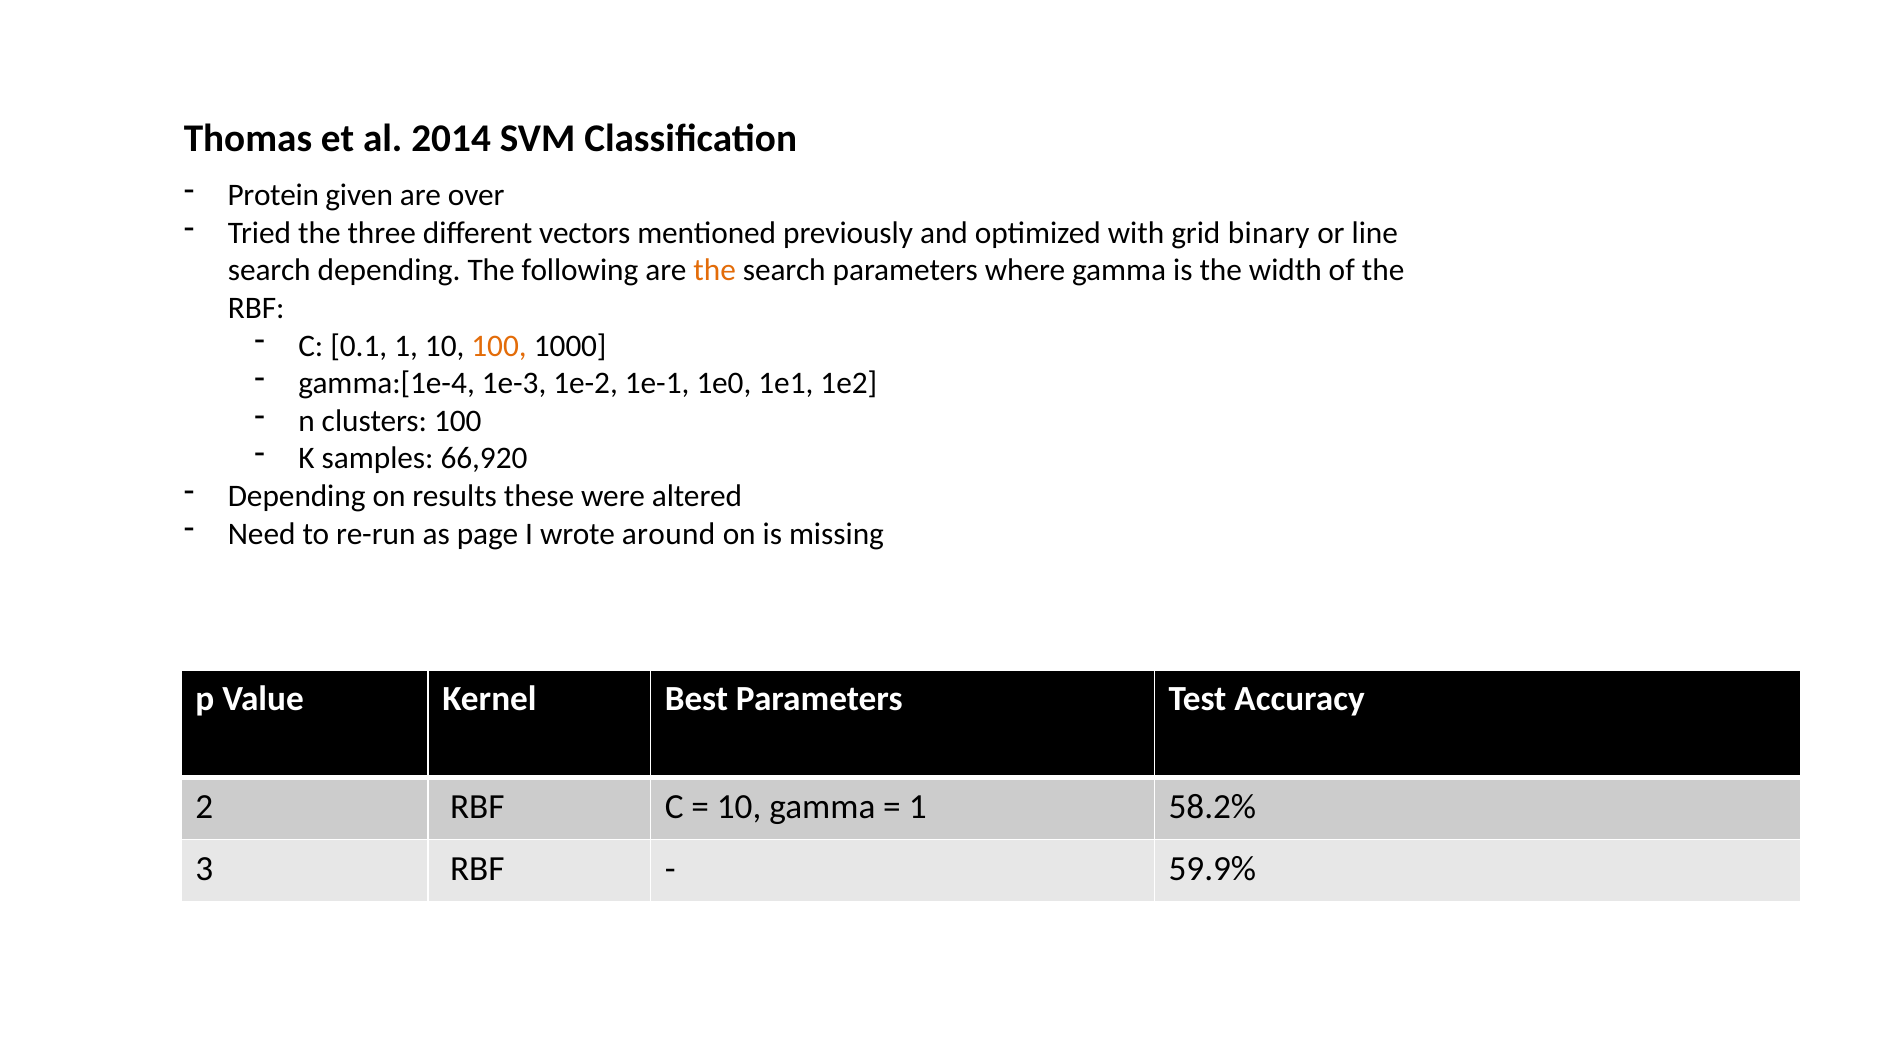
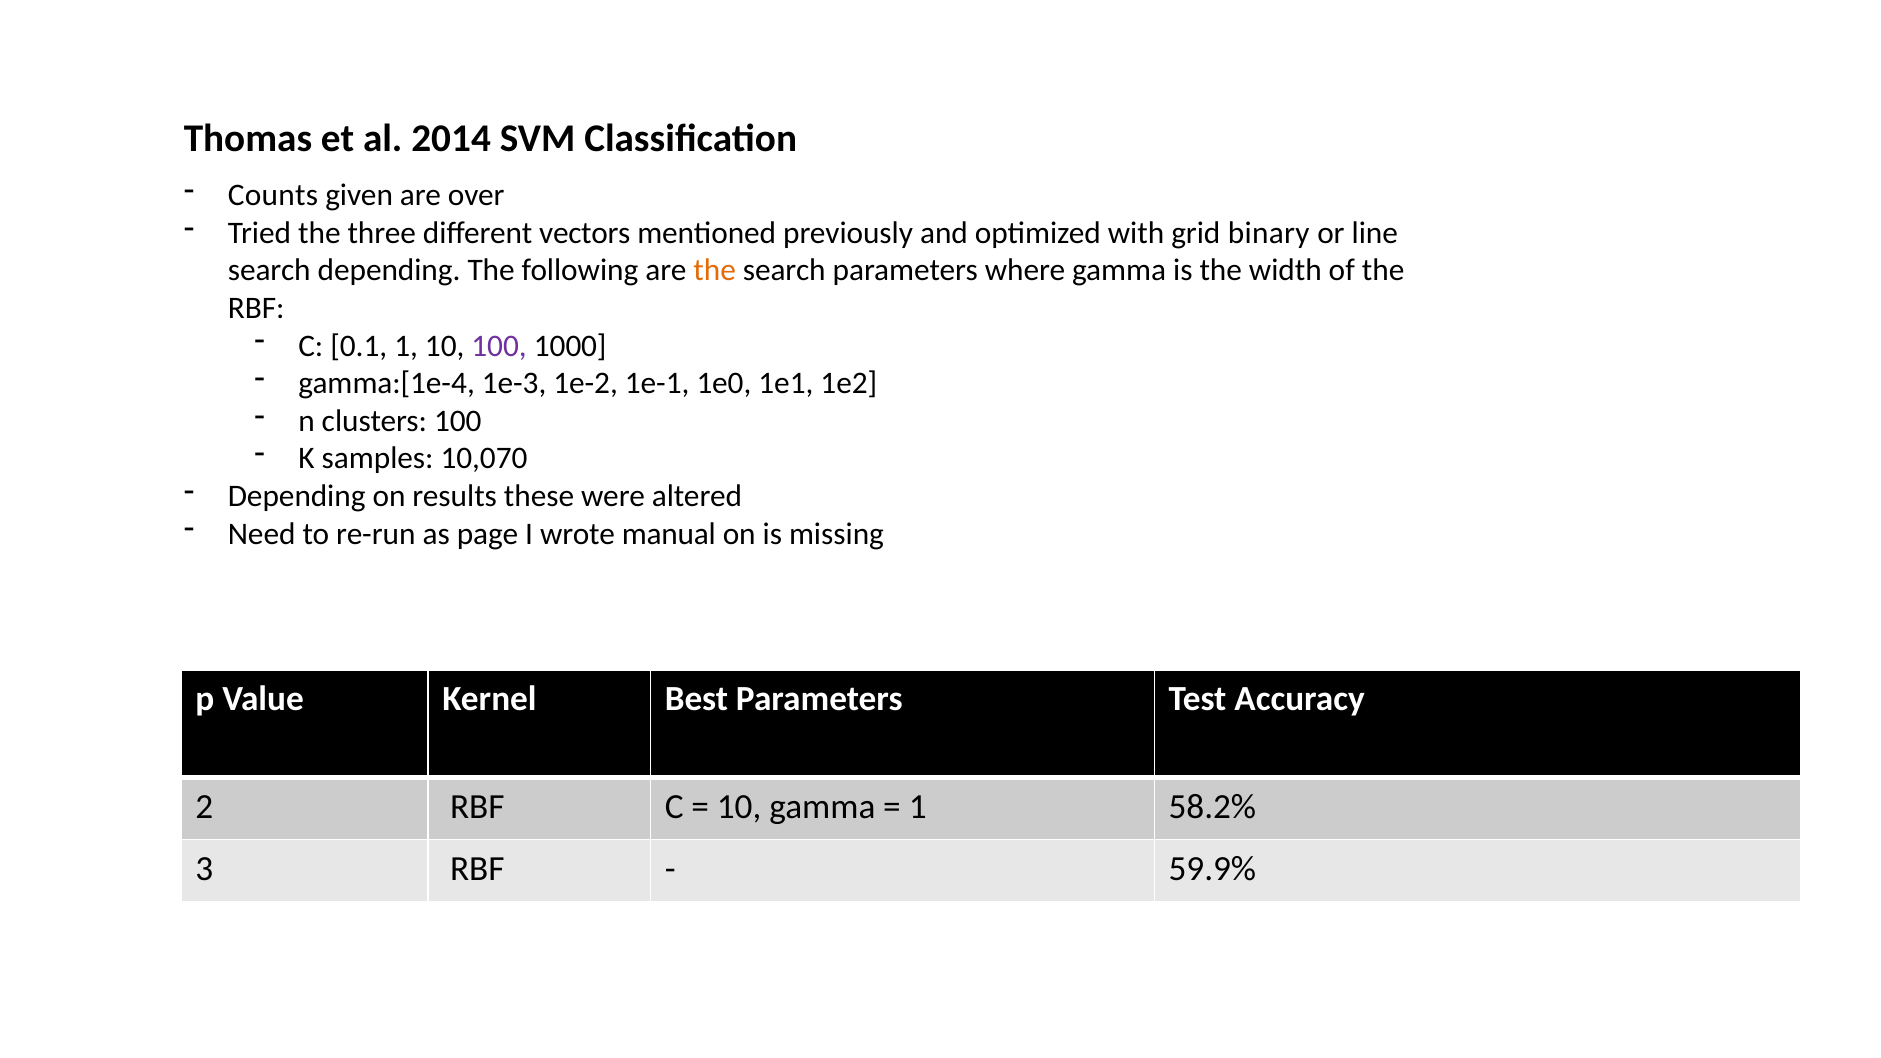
Protein: Protein -> Counts
100 at (499, 346) colour: orange -> purple
66,920: 66,920 -> 10,070
around: around -> manual
